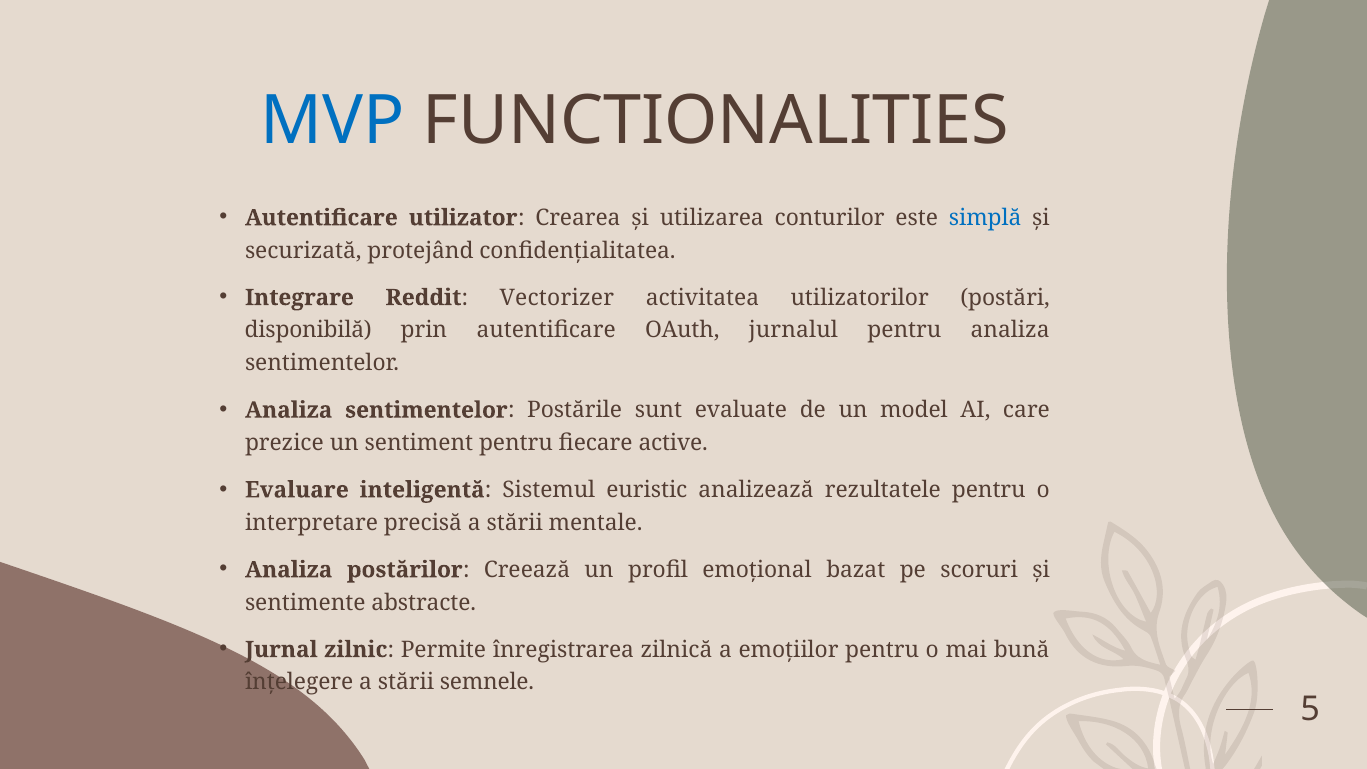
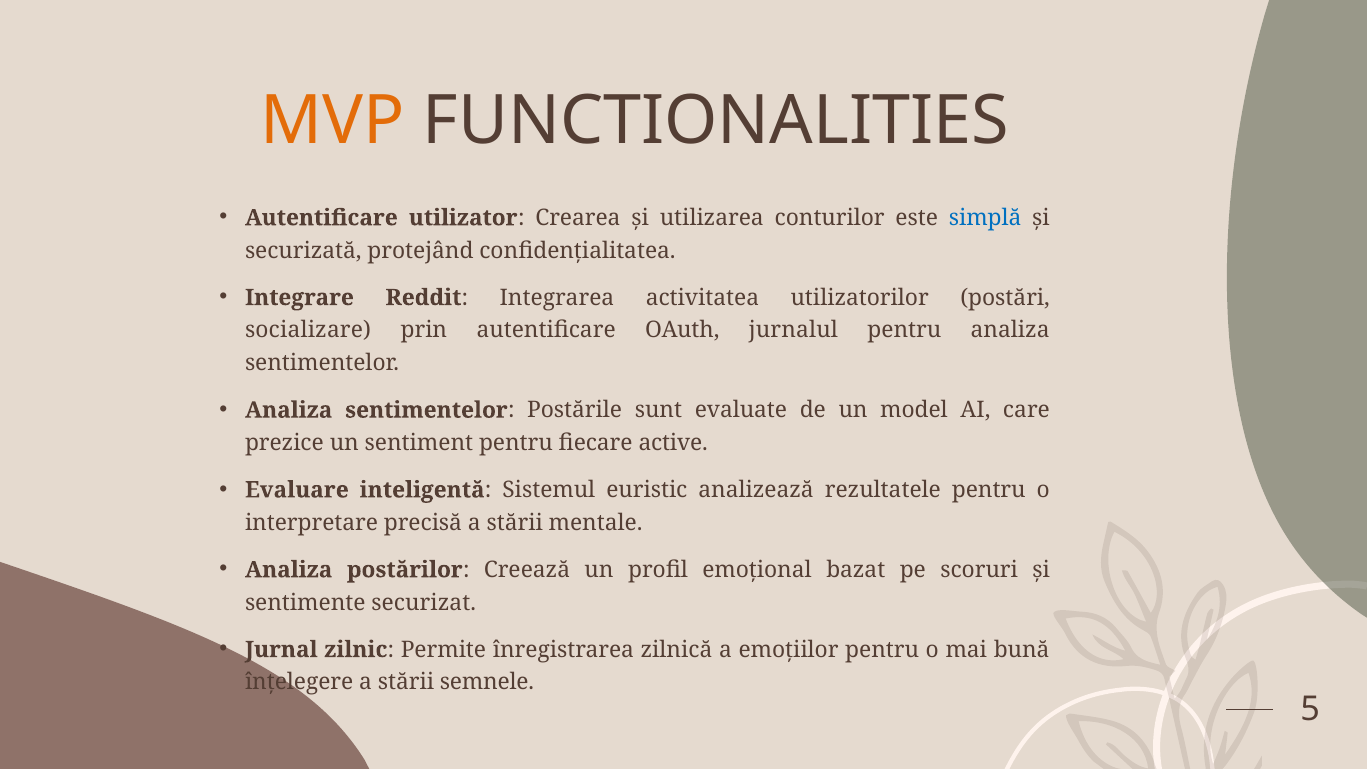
MVP colour: blue -> orange
Vectorizer: Vectorizer -> Integrarea
disponibilă: disponibilă -> socializare
abstracte: abstracte -> securizat
